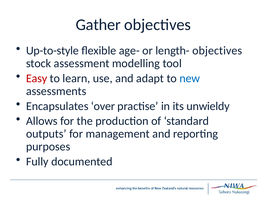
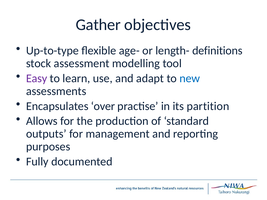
Up-to-style: Up-to-style -> Up-to-type
length- objectives: objectives -> definitions
Easy colour: red -> purple
unwieldy: unwieldy -> partition
